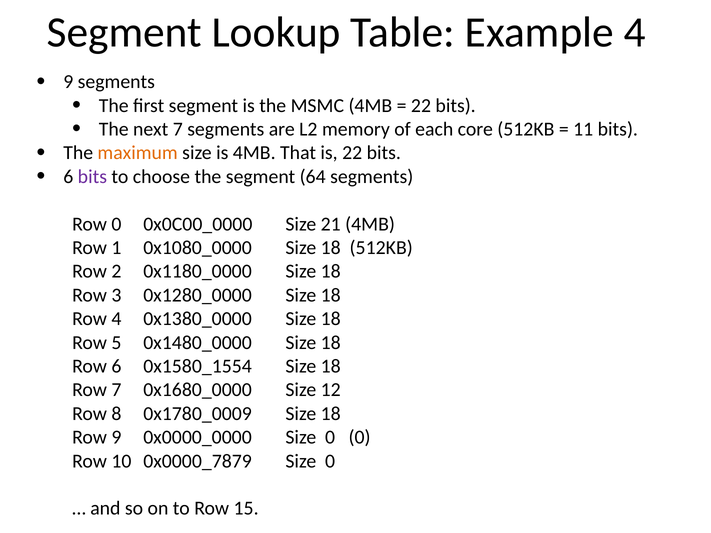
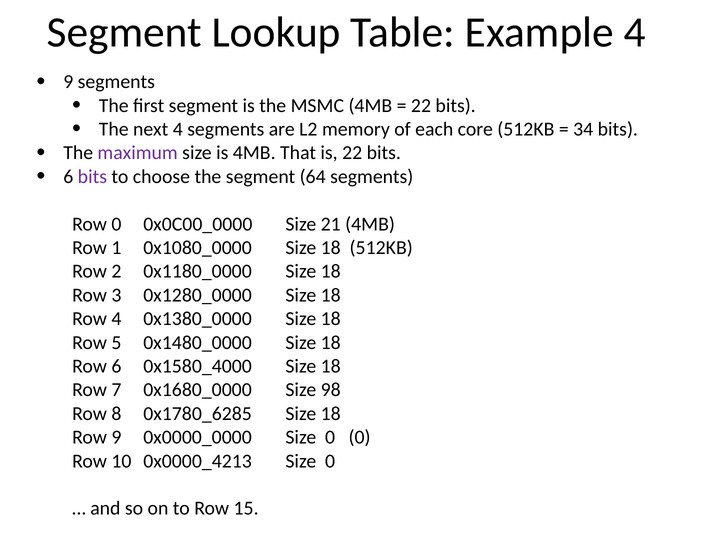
next 7: 7 -> 4
11: 11 -> 34
maximum colour: orange -> purple
0x1580_1554: 0x1580_1554 -> 0x1580_4000
12: 12 -> 98
0x1780_0009: 0x1780_0009 -> 0x1780_6285
0x0000_7879: 0x0000_7879 -> 0x0000_4213
